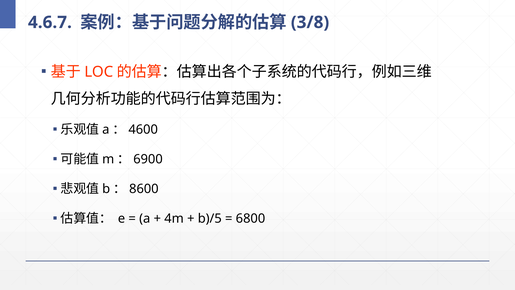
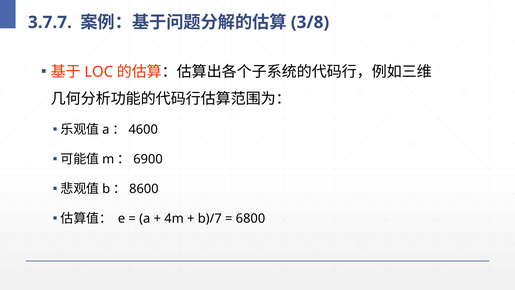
4.6.7: 4.6.7 -> 3.7.7
b)/5: b)/5 -> b)/7
